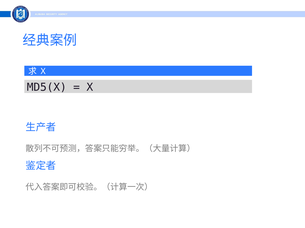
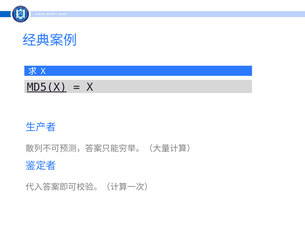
MD5(X underline: none -> present
